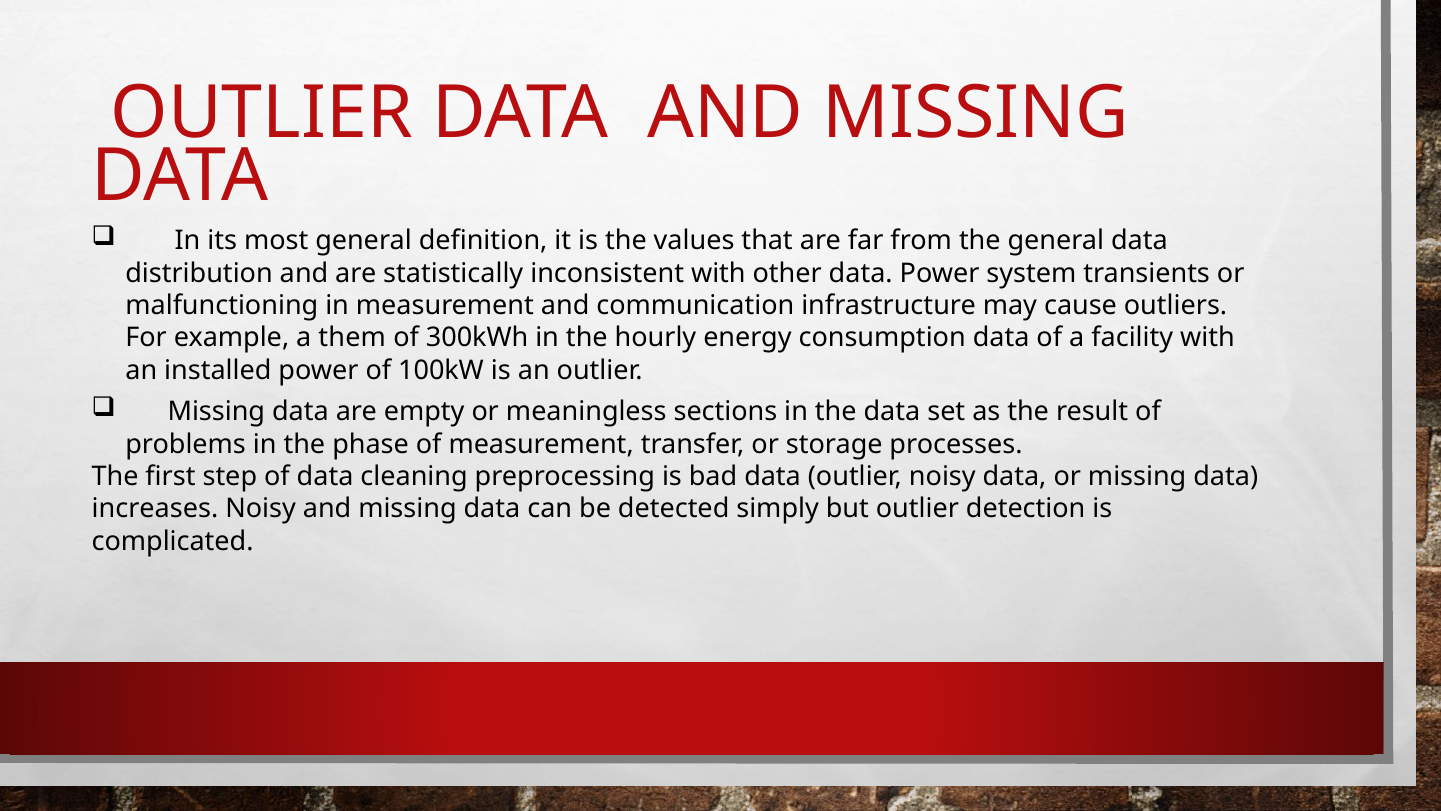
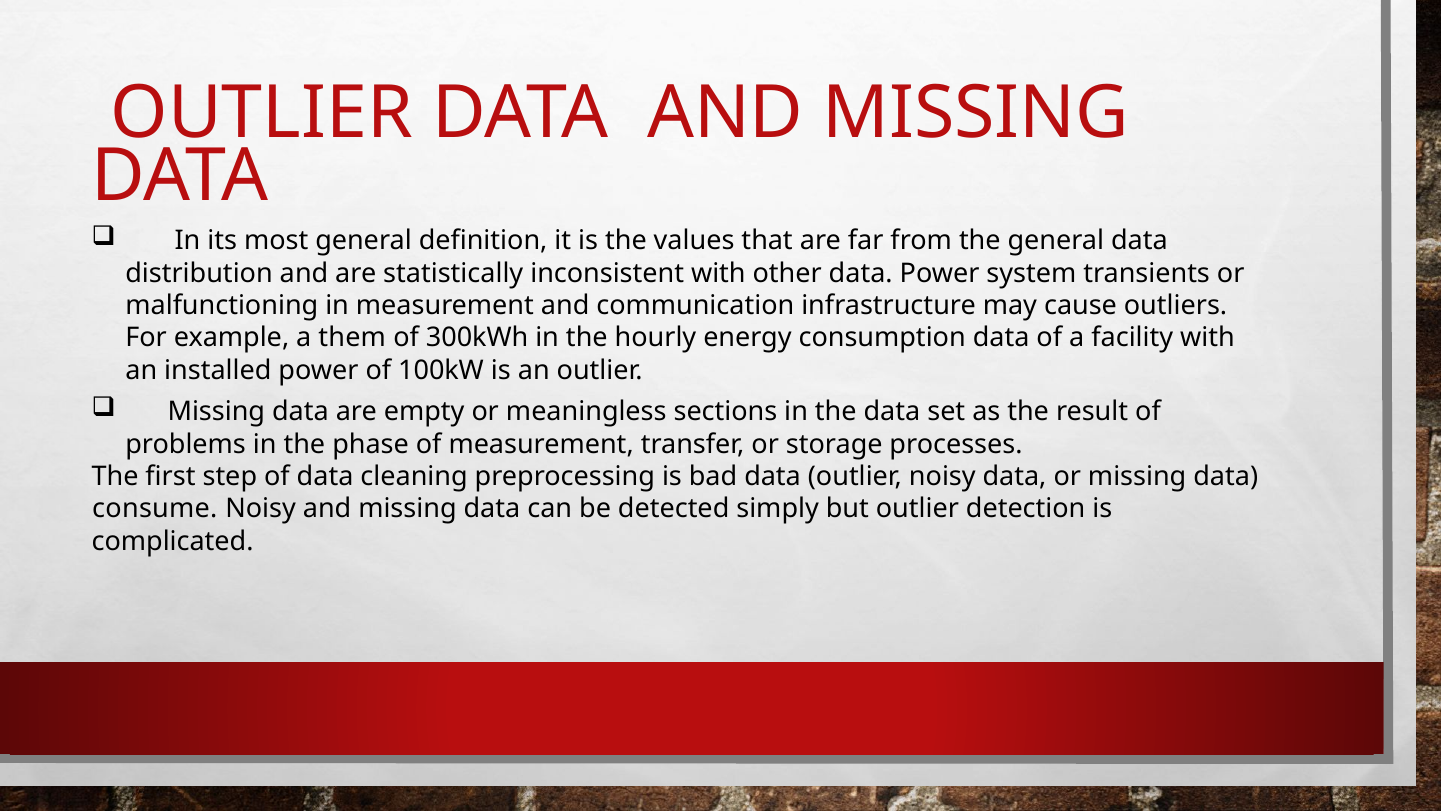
increases: increases -> consume
